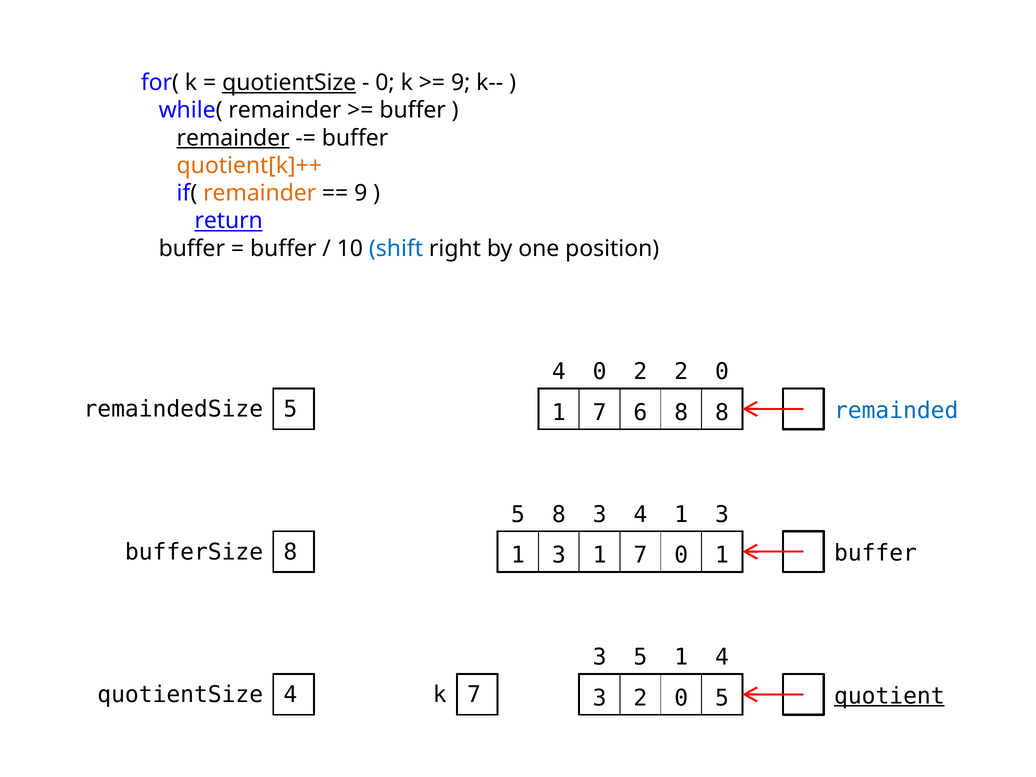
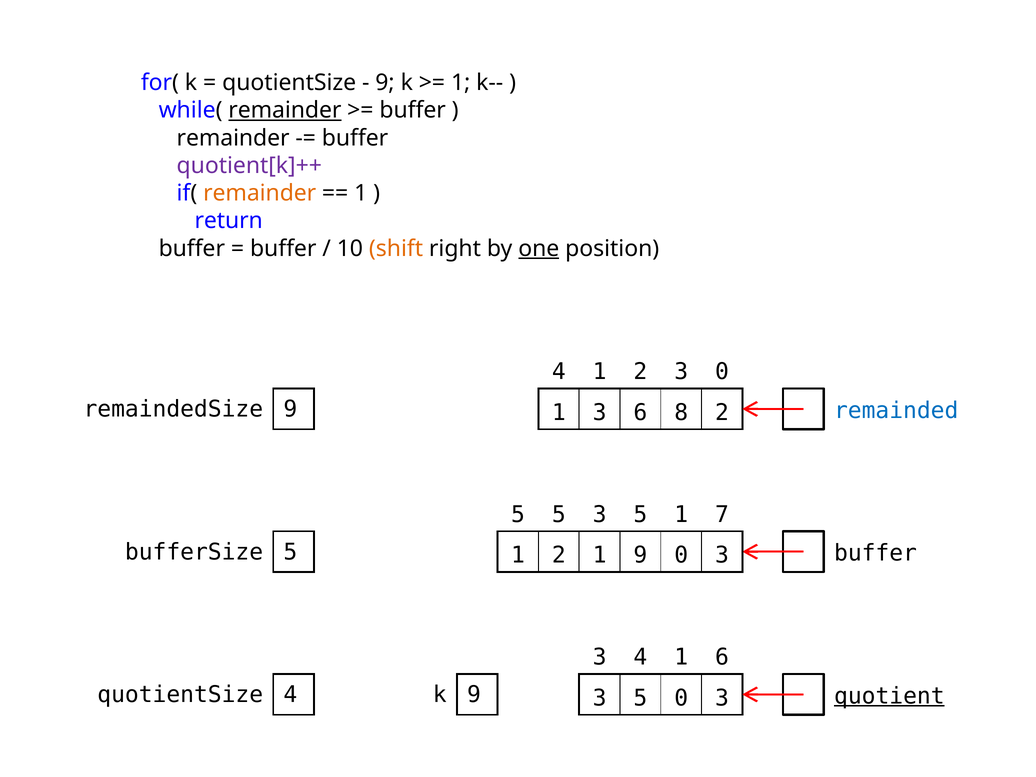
quotientSize at (289, 83) underline: present -> none
0 at (385, 83): 0 -> 9
9 at (461, 83): 9 -> 1
remainder at (285, 110) underline: none -> present
remainder at (233, 138) underline: present -> none
quotient[k]++ colour: orange -> purple
9 at (361, 193): 9 -> 1
return underline: present -> none
shift colour: blue -> orange
one underline: none -> present
0 at (600, 372): 0 -> 1
2 at (681, 372): 2 -> 3
remaindedSize 5: 5 -> 9
7 at (600, 413): 7 -> 3
8 8: 8 -> 2
5 8: 8 -> 5
4 at (640, 515): 4 -> 5
3 at (722, 515): 3 -> 7
bufferSize 8: 8 -> 5
3 at (559, 555): 3 -> 2
7 at (640, 555): 7 -> 9
1 at (722, 555): 1 -> 3
3 5: 5 -> 4
1 4: 4 -> 6
k 7: 7 -> 9
2 at (640, 698): 2 -> 5
5 at (722, 698): 5 -> 3
